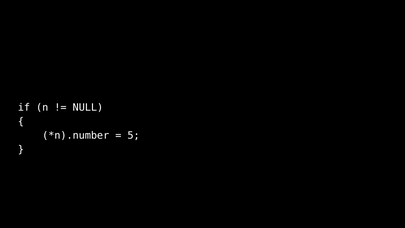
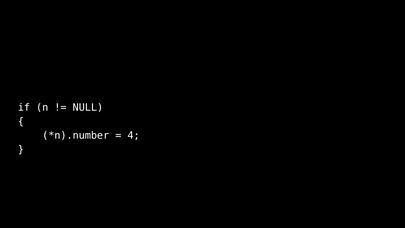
5: 5 -> 4
